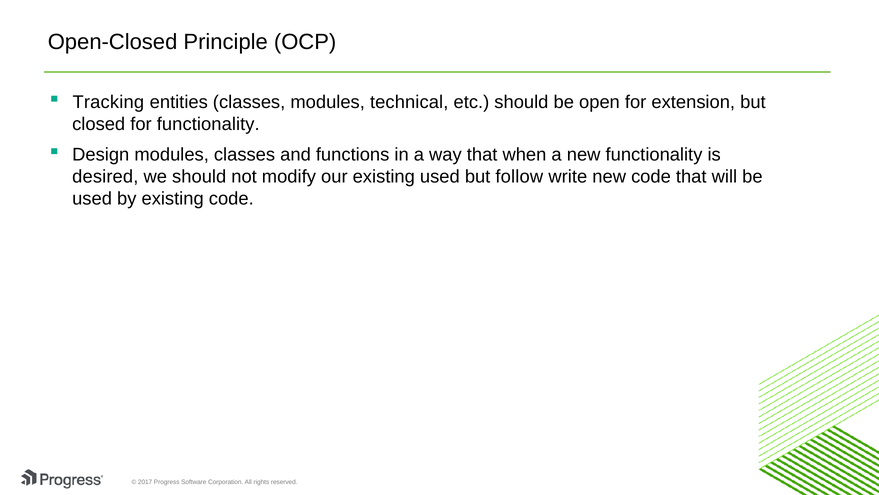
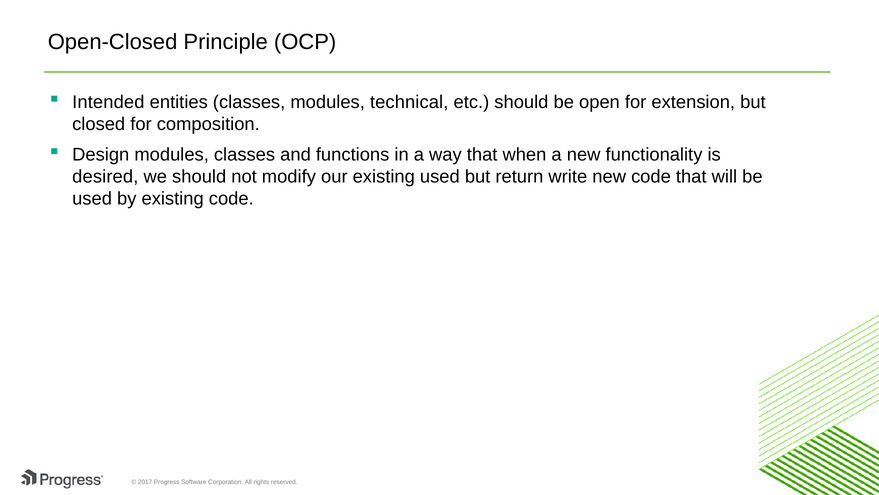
Tracking: Tracking -> Intended
for functionality: functionality -> composition
follow: follow -> return
